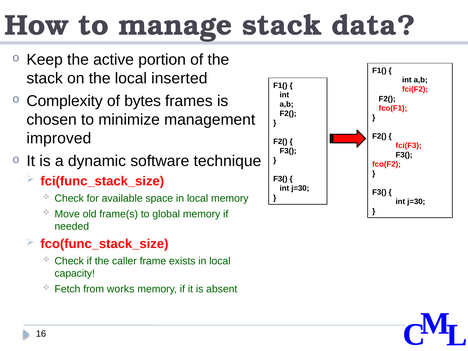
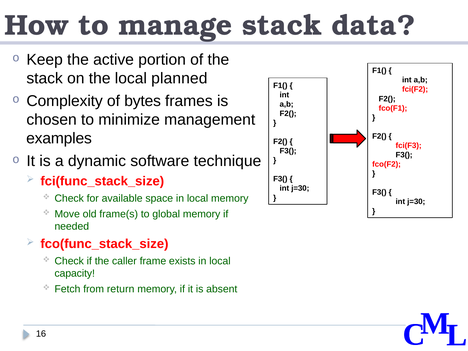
inserted: inserted -> planned
improved: improved -> examples
works: works -> return
